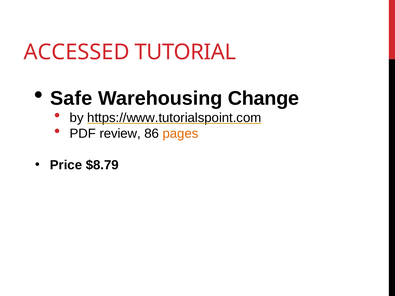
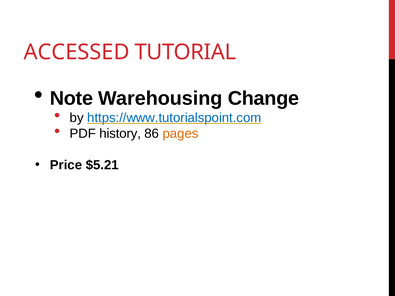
Safe: Safe -> Note
https://www.tutorialspoint.com colour: black -> blue
review: review -> history
$8.79: $8.79 -> $5.21
